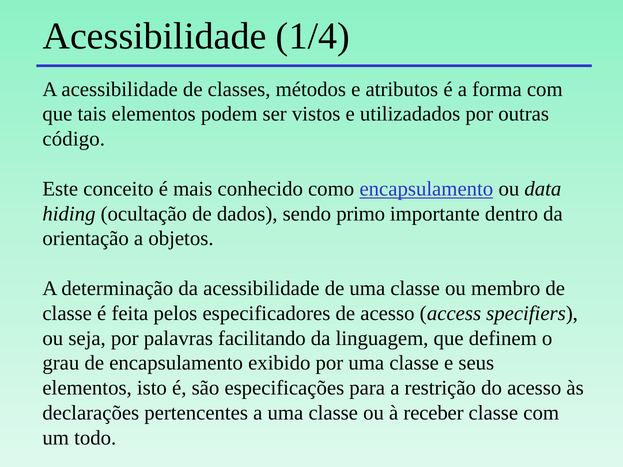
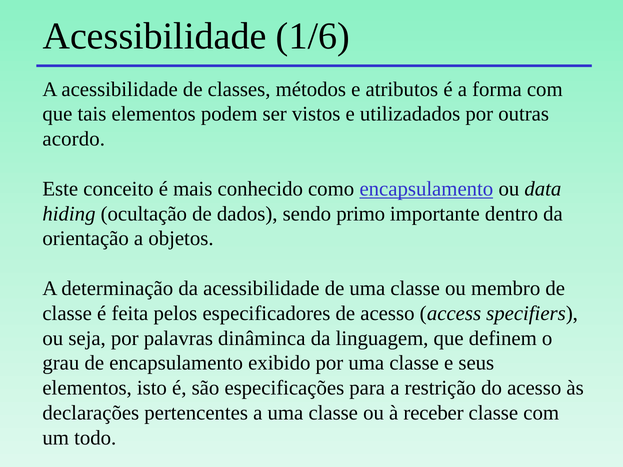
1/4: 1/4 -> 1/6
código: código -> acordo
facilitando: facilitando -> dinâminca
